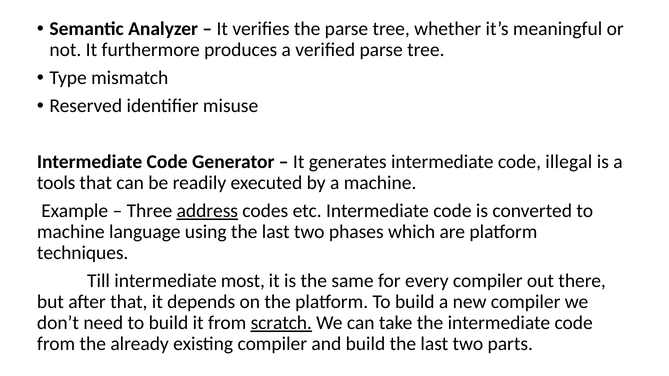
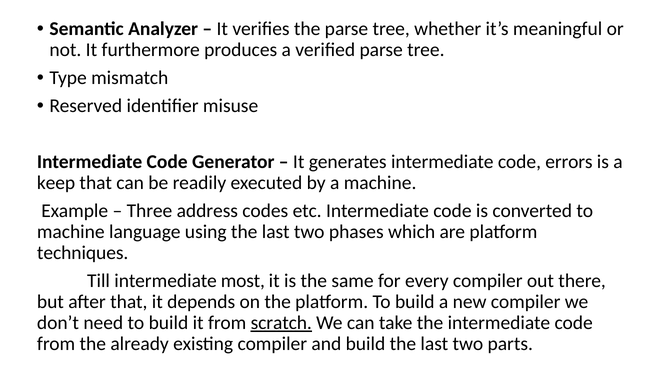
illegal: illegal -> errors
tools: tools -> keep
address underline: present -> none
